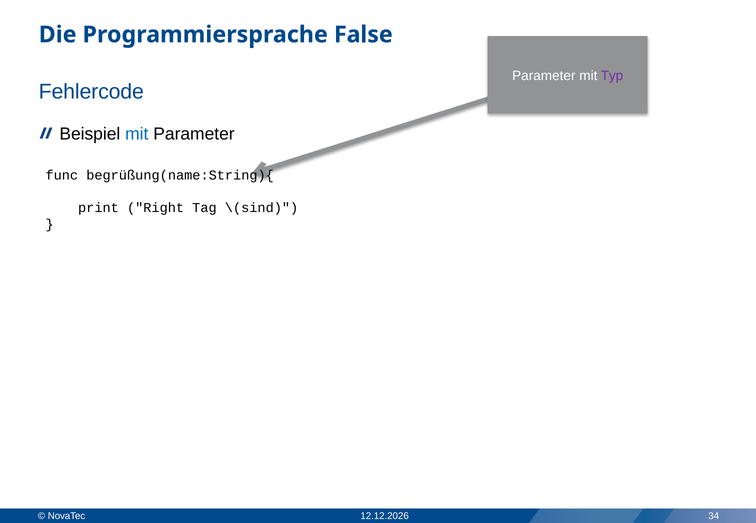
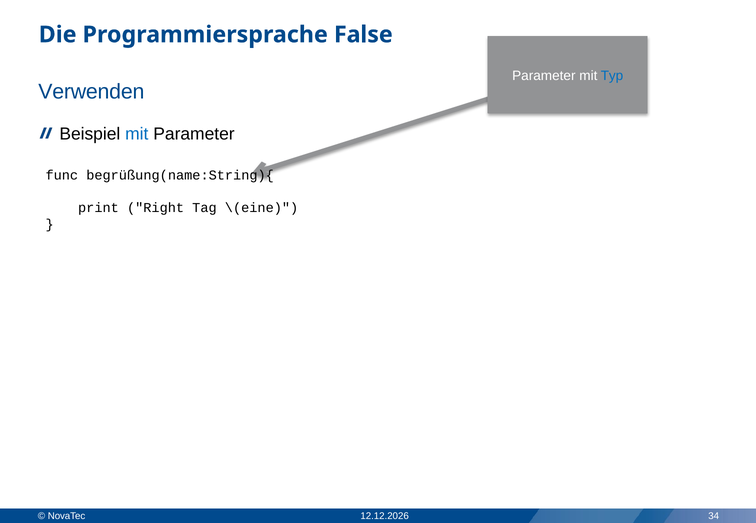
Typ colour: purple -> blue
Fehlercode: Fehlercode -> Verwenden
\(sind: \(sind -> \(eine
